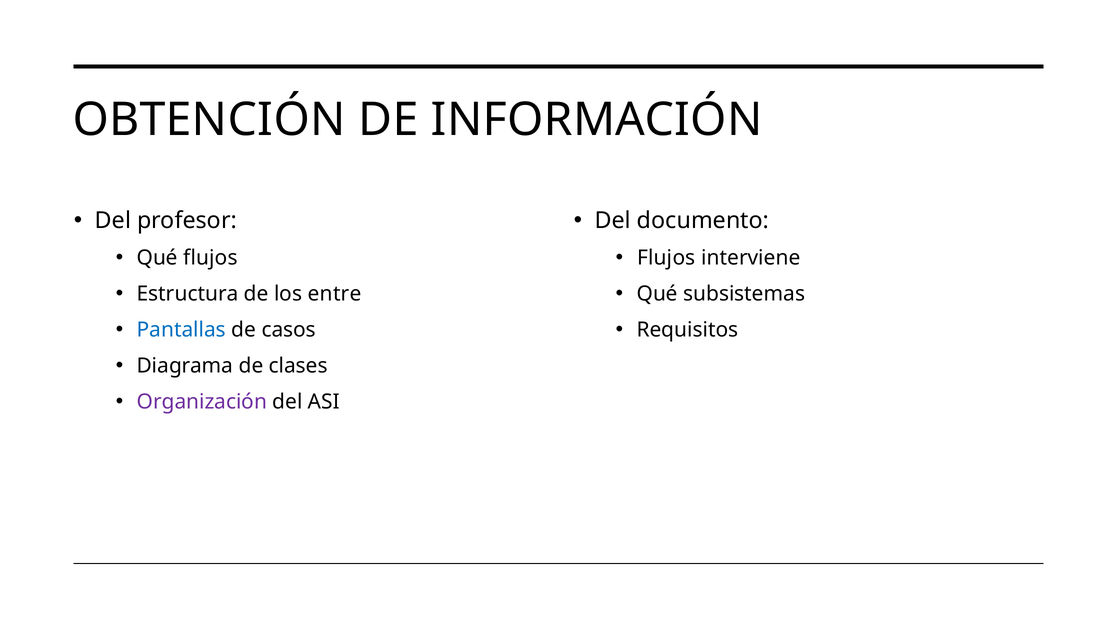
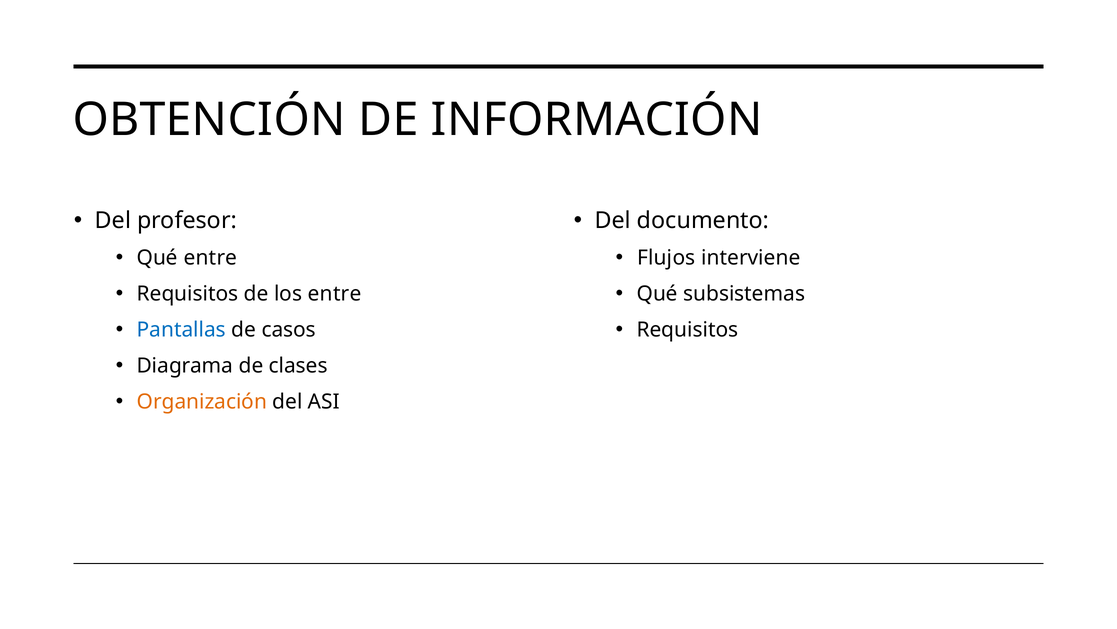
Qué flujos: flujos -> entre
Estructura at (188, 294): Estructura -> Requisitos
Organización colour: purple -> orange
